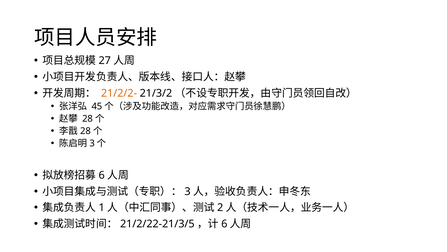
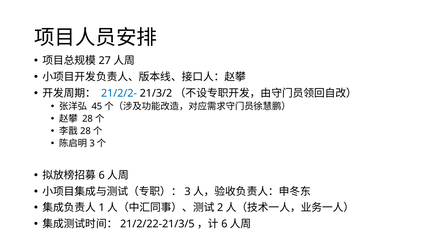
21/2/2- colour: orange -> blue
